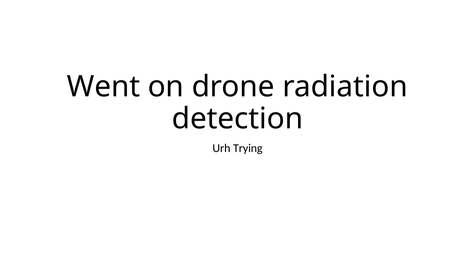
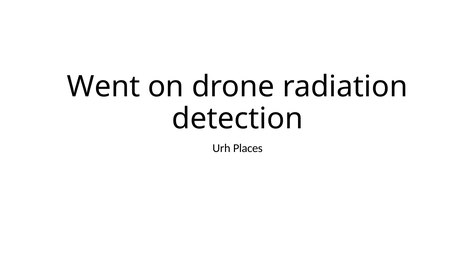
Trying: Trying -> Places
